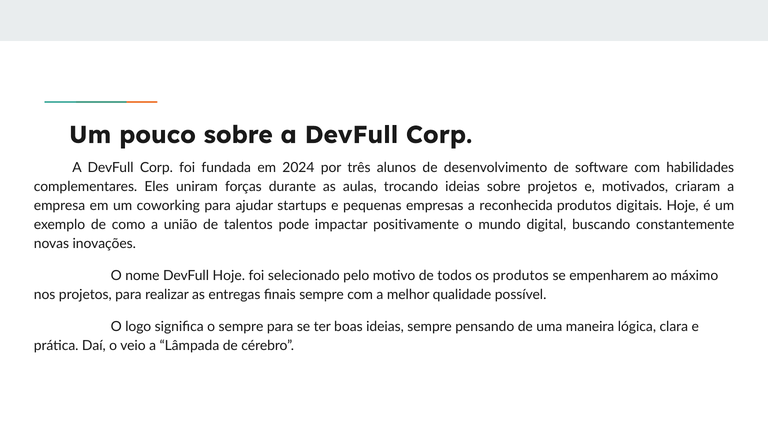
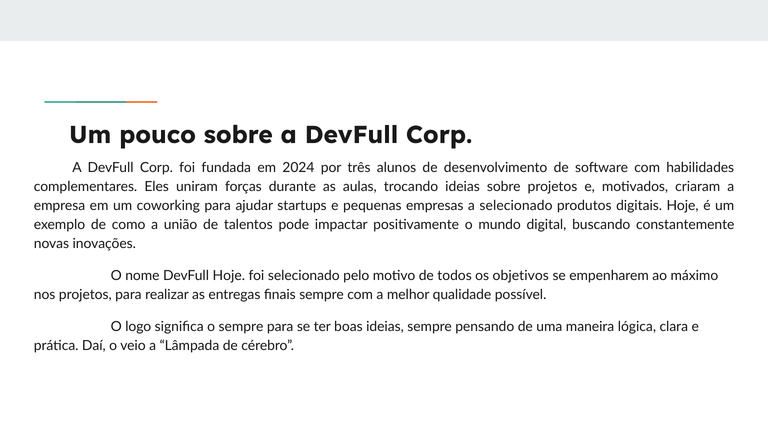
a reconhecida: reconhecida -> selecionado
os produtos: produtos -> objetivos
